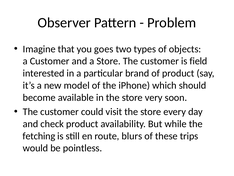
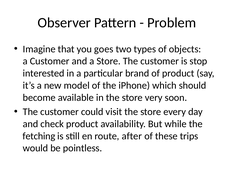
field: field -> stop
blurs: blurs -> after
